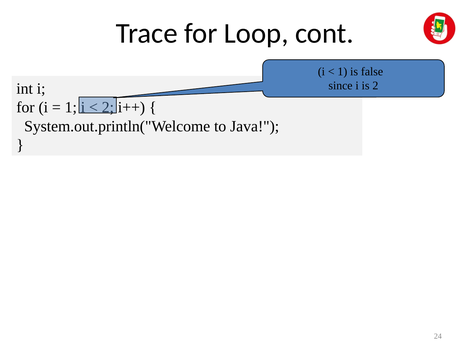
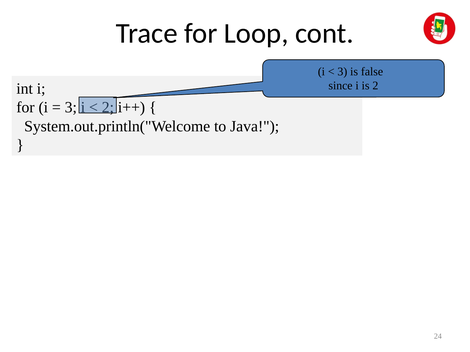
1 at (342, 72): 1 -> 3
1 at (71, 108): 1 -> 3
